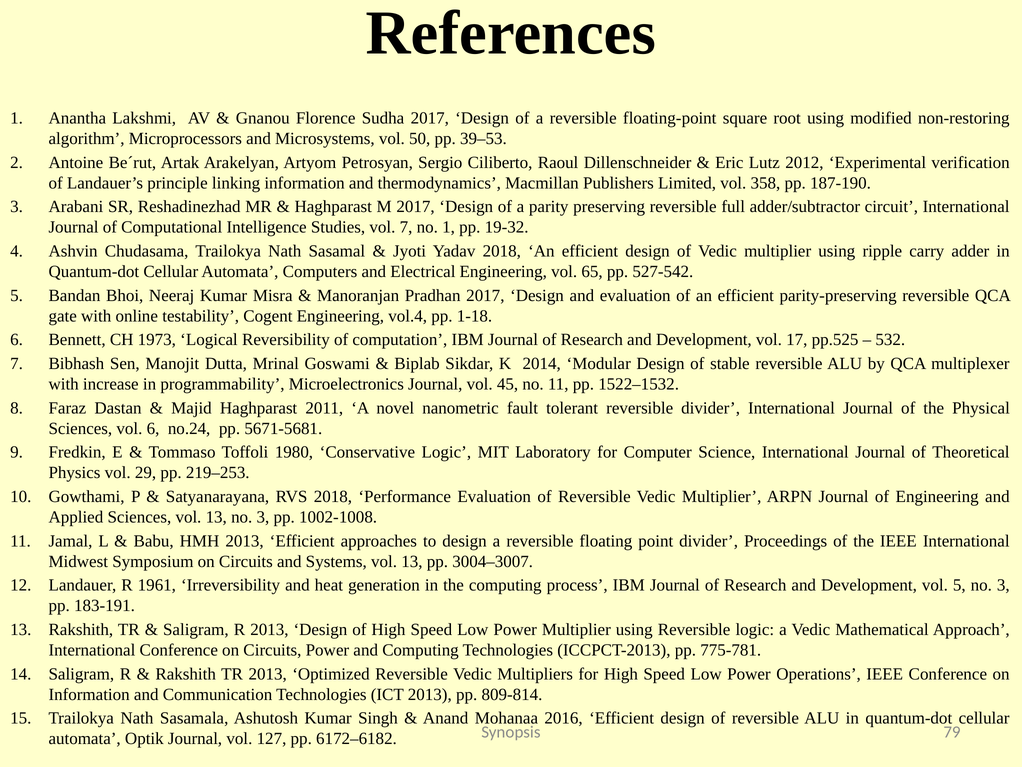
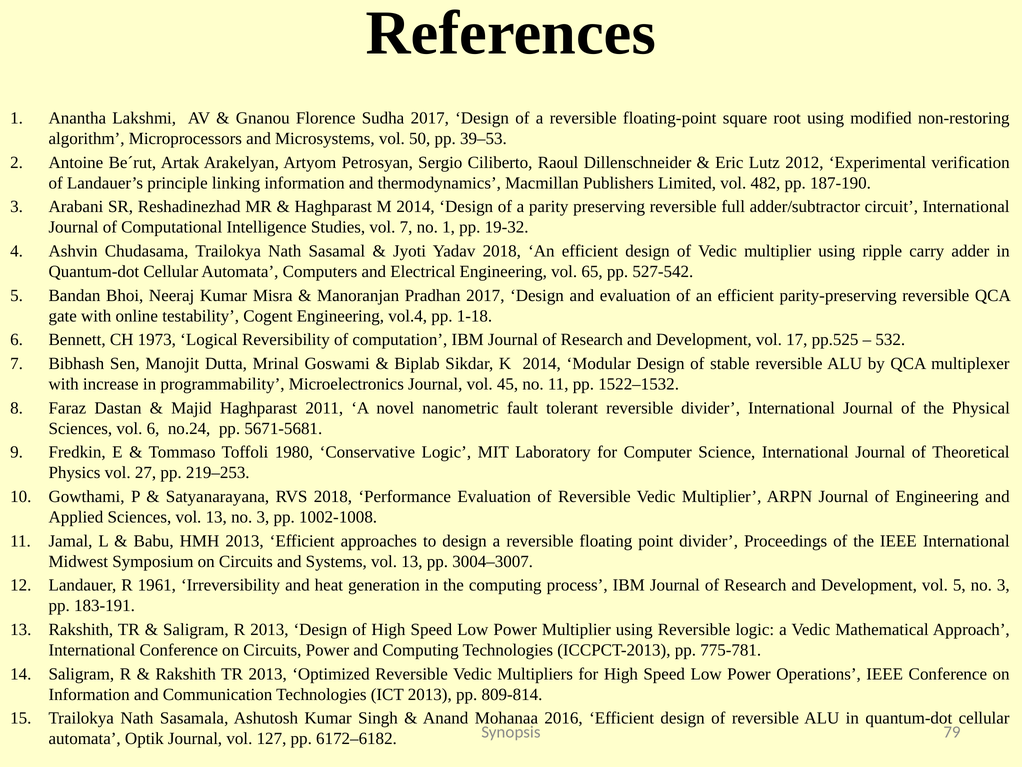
358: 358 -> 482
M 2017: 2017 -> 2014
29: 29 -> 27
